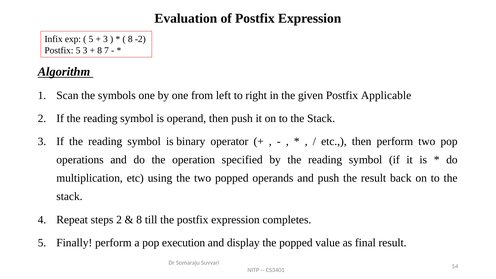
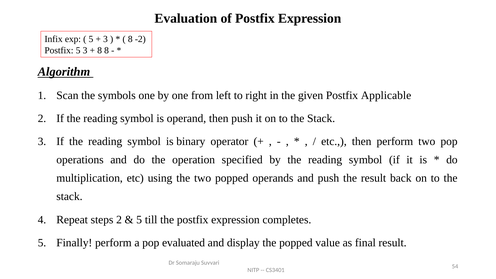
8 7: 7 -> 8
8 at (139, 220): 8 -> 5
execution: execution -> evaluated
